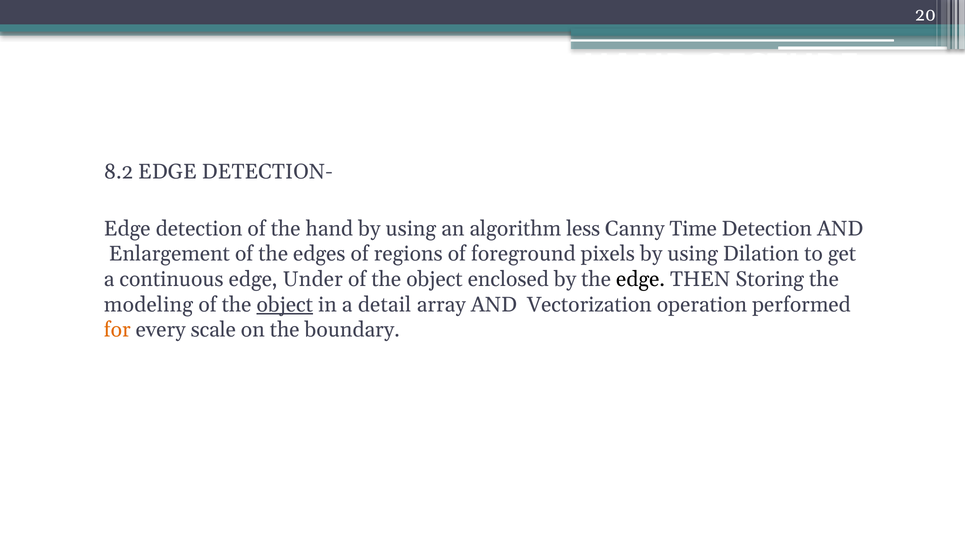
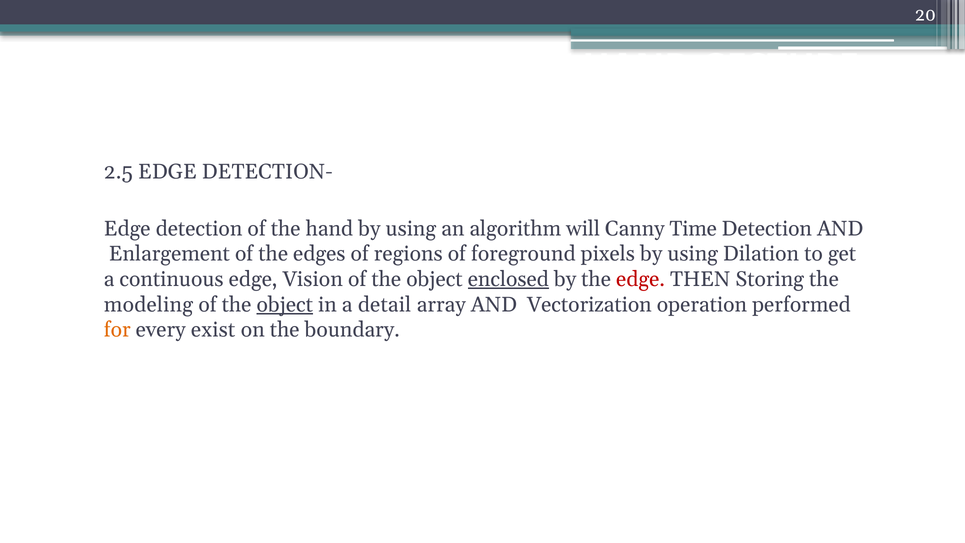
8.2: 8.2 -> 2.5
less: less -> will
Under: Under -> Vision
enclosed underline: none -> present
edge at (641, 279) colour: black -> red
scale: scale -> exist
